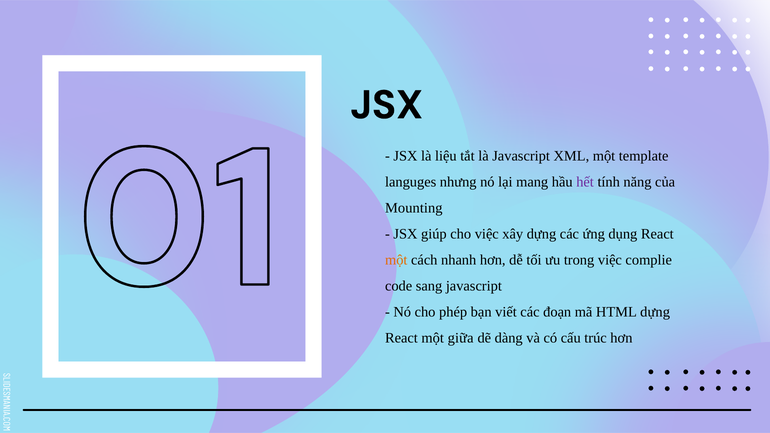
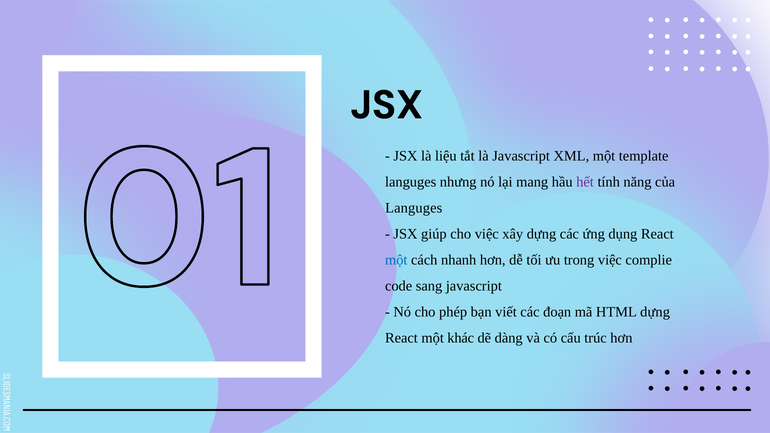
Mounting at (414, 208): Mounting -> Languges
một at (396, 260) colour: orange -> blue
giữa: giữa -> khác
